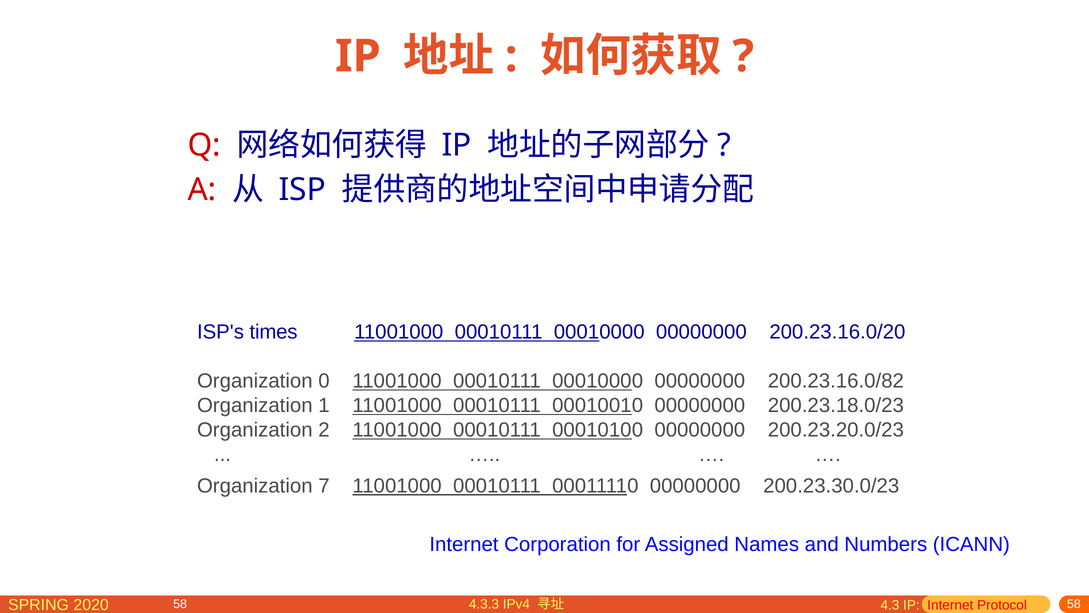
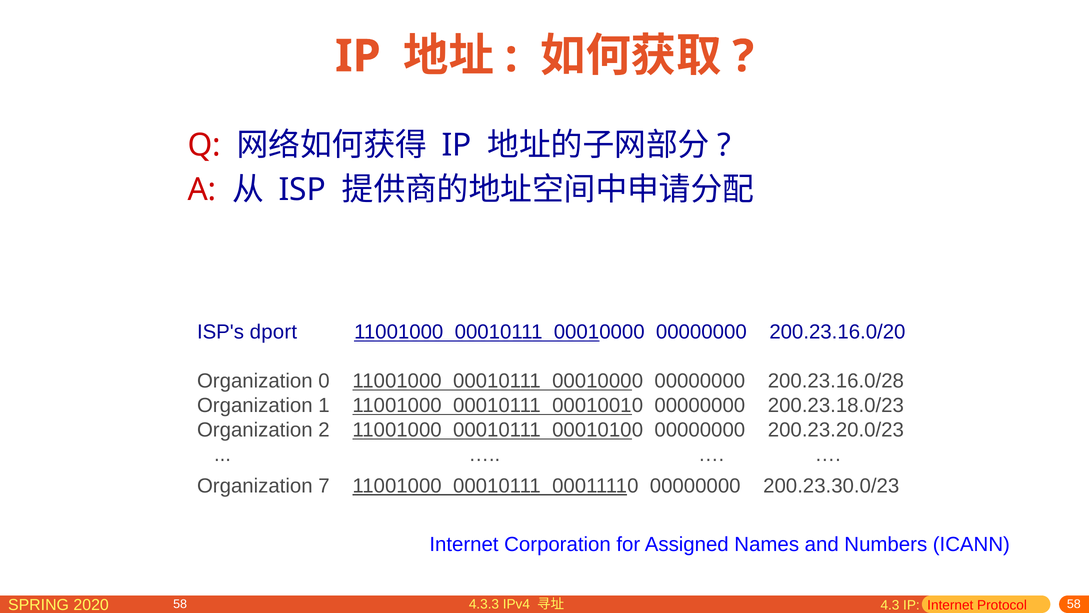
times: times -> dport
200.23.16.0/82: 200.23.16.0/82 -> 200.23.16.0/28
